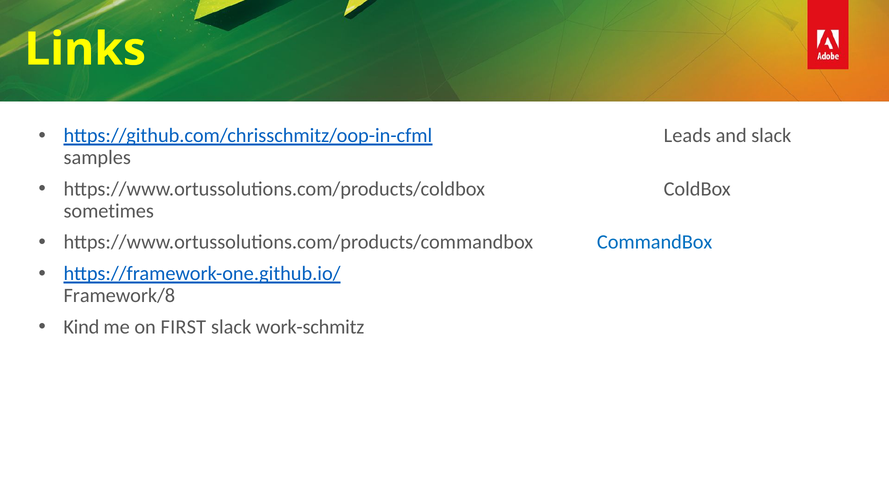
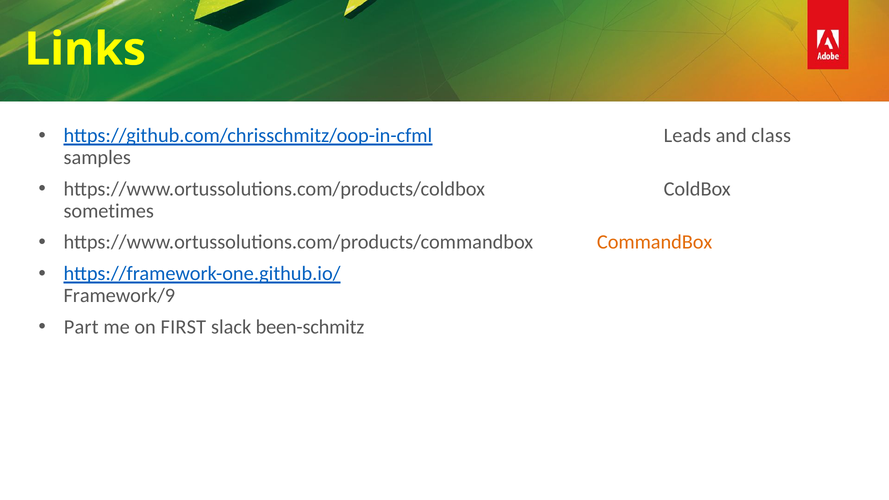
and slack: slack -> class
CommandBox colour: blue -> orange
Framework/8: Framework/8 -> Framework/9
Kind: Kind -> Part
work-schmitz: work-schmitz -> been-schmitz
